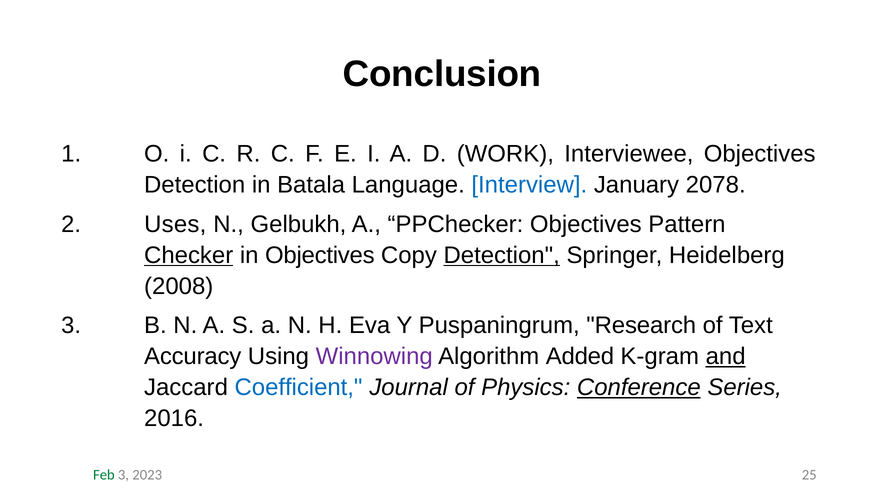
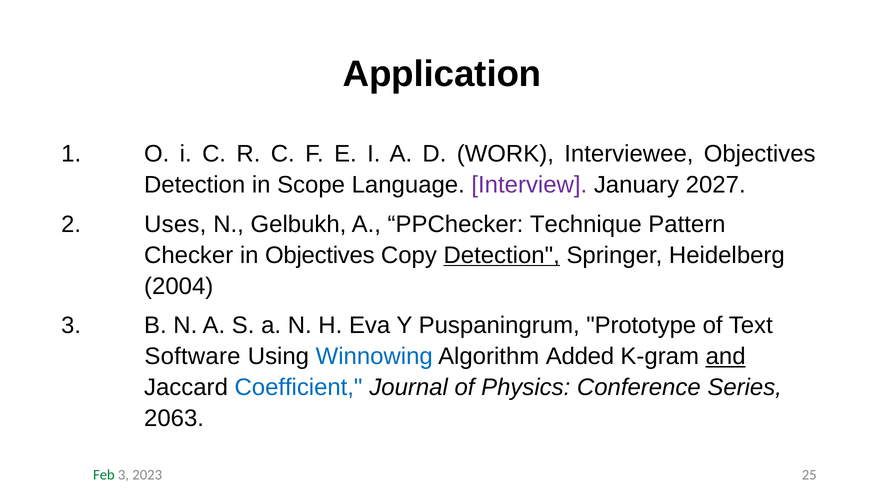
Conclusion: Conclusion -> Application
Batala: Batala -> Scope
Interview colour: blue -> purple
2078: 2078 -> 2027
PPChecker Objectives: Objectives -> Technique
Checker underline: present -> none
2008: 2008 -> 2004
Research: Research -> Prototype
Accuracy: Accuracy -> Software
Winnowing colour: purple -> blue
Conference underline: present -> none
2016: 2016 -> 2063
